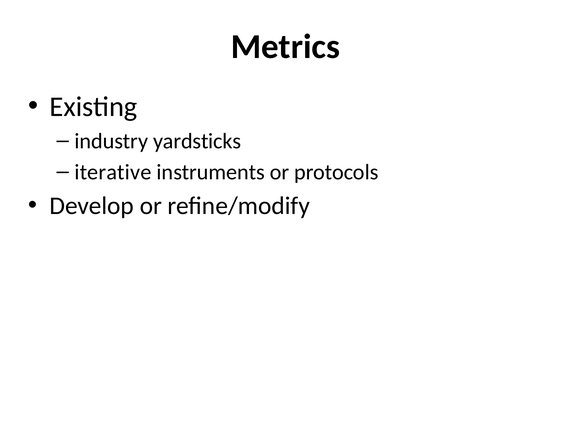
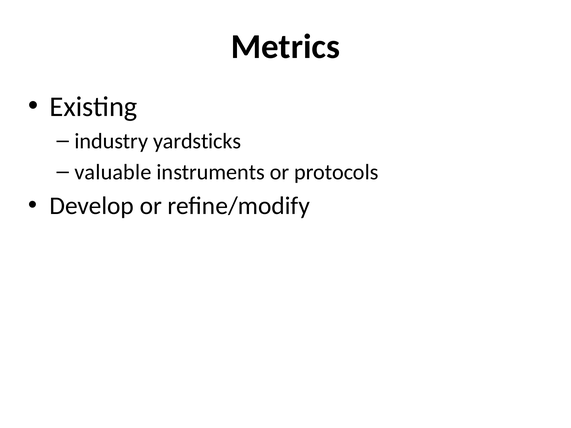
iterative: iterative -> valuable
